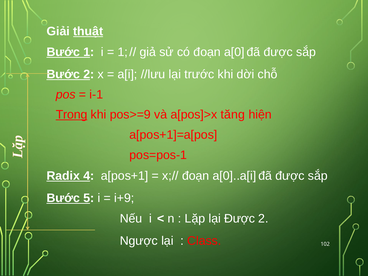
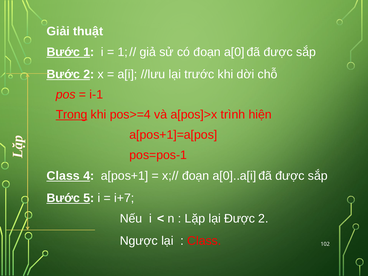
thuật underline: present -> none
pos>=9: pos>=9 -> pos>=4
tăng: tăng -> trình
Radix at (63, 176): Radix -> Class
i+9: i+9 -> i+7
